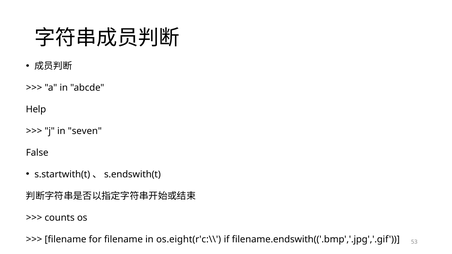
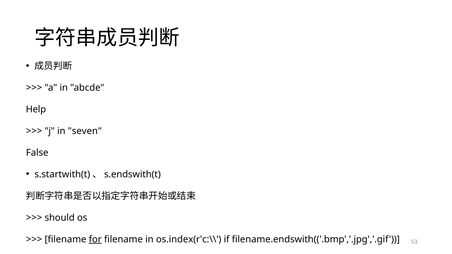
counts: counts -> should
for underline: none -> present
os.eight(r'c:\\: os.eight(r'c:\\ -> os.index(r'c:\\
